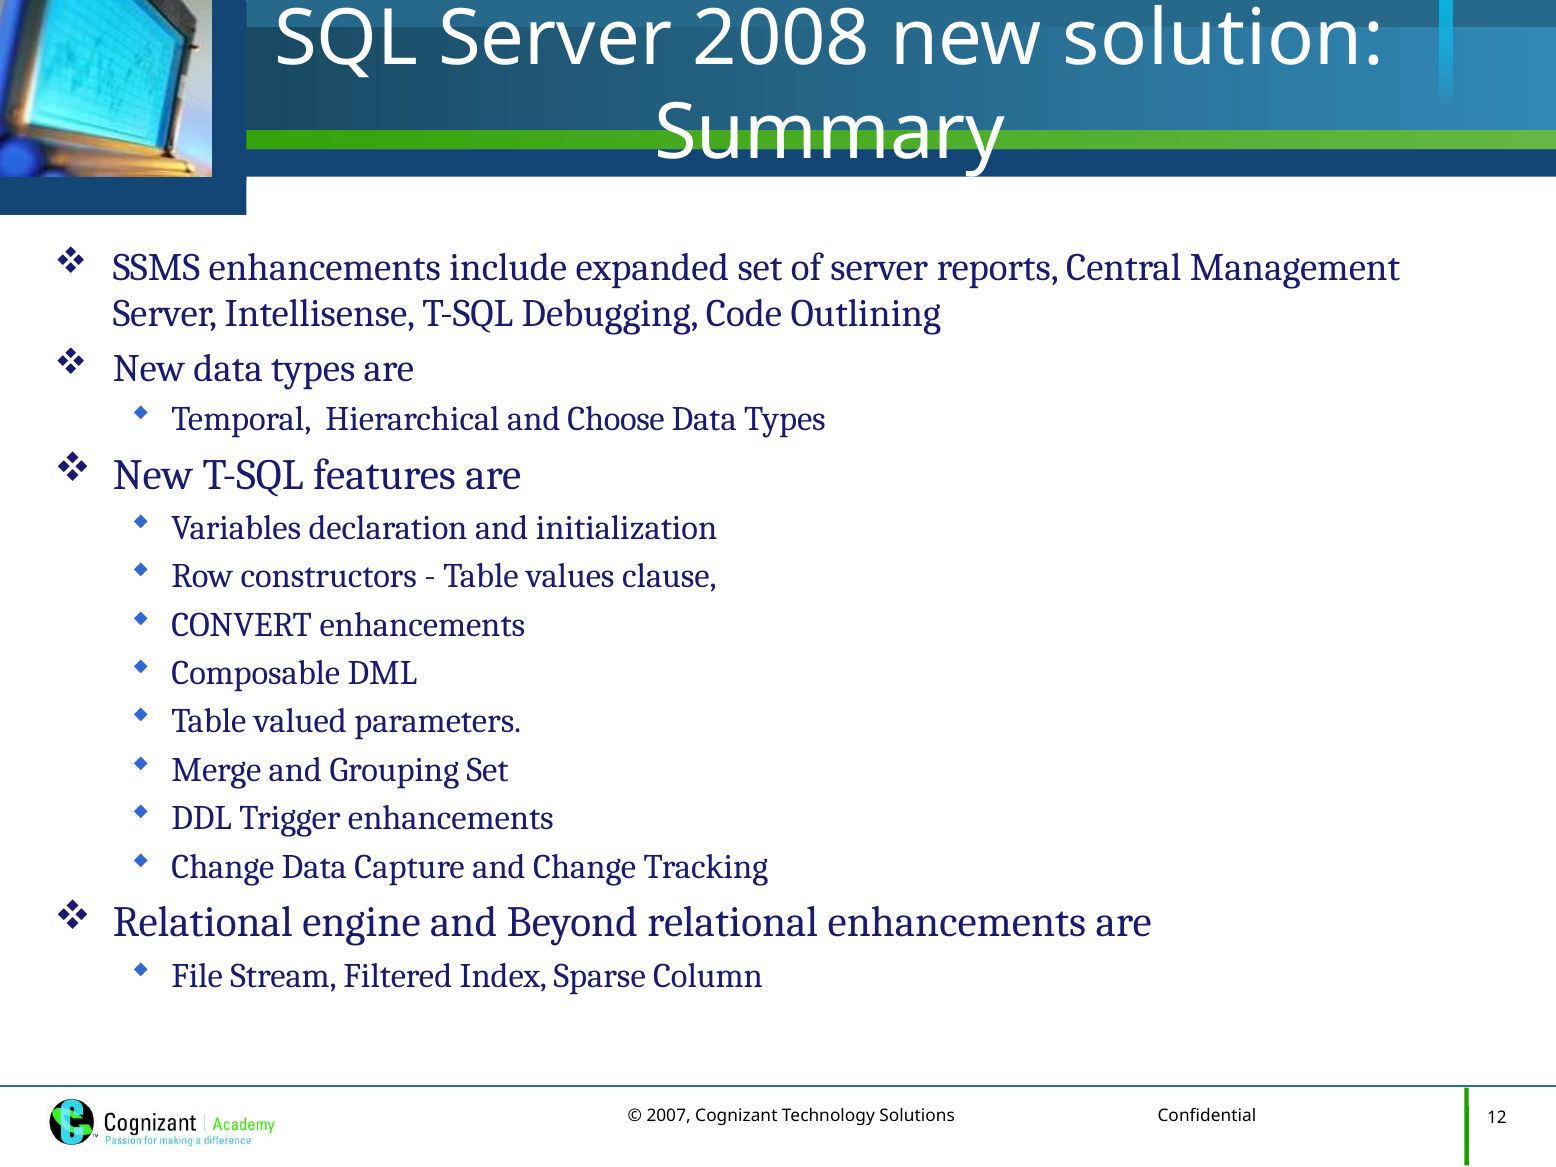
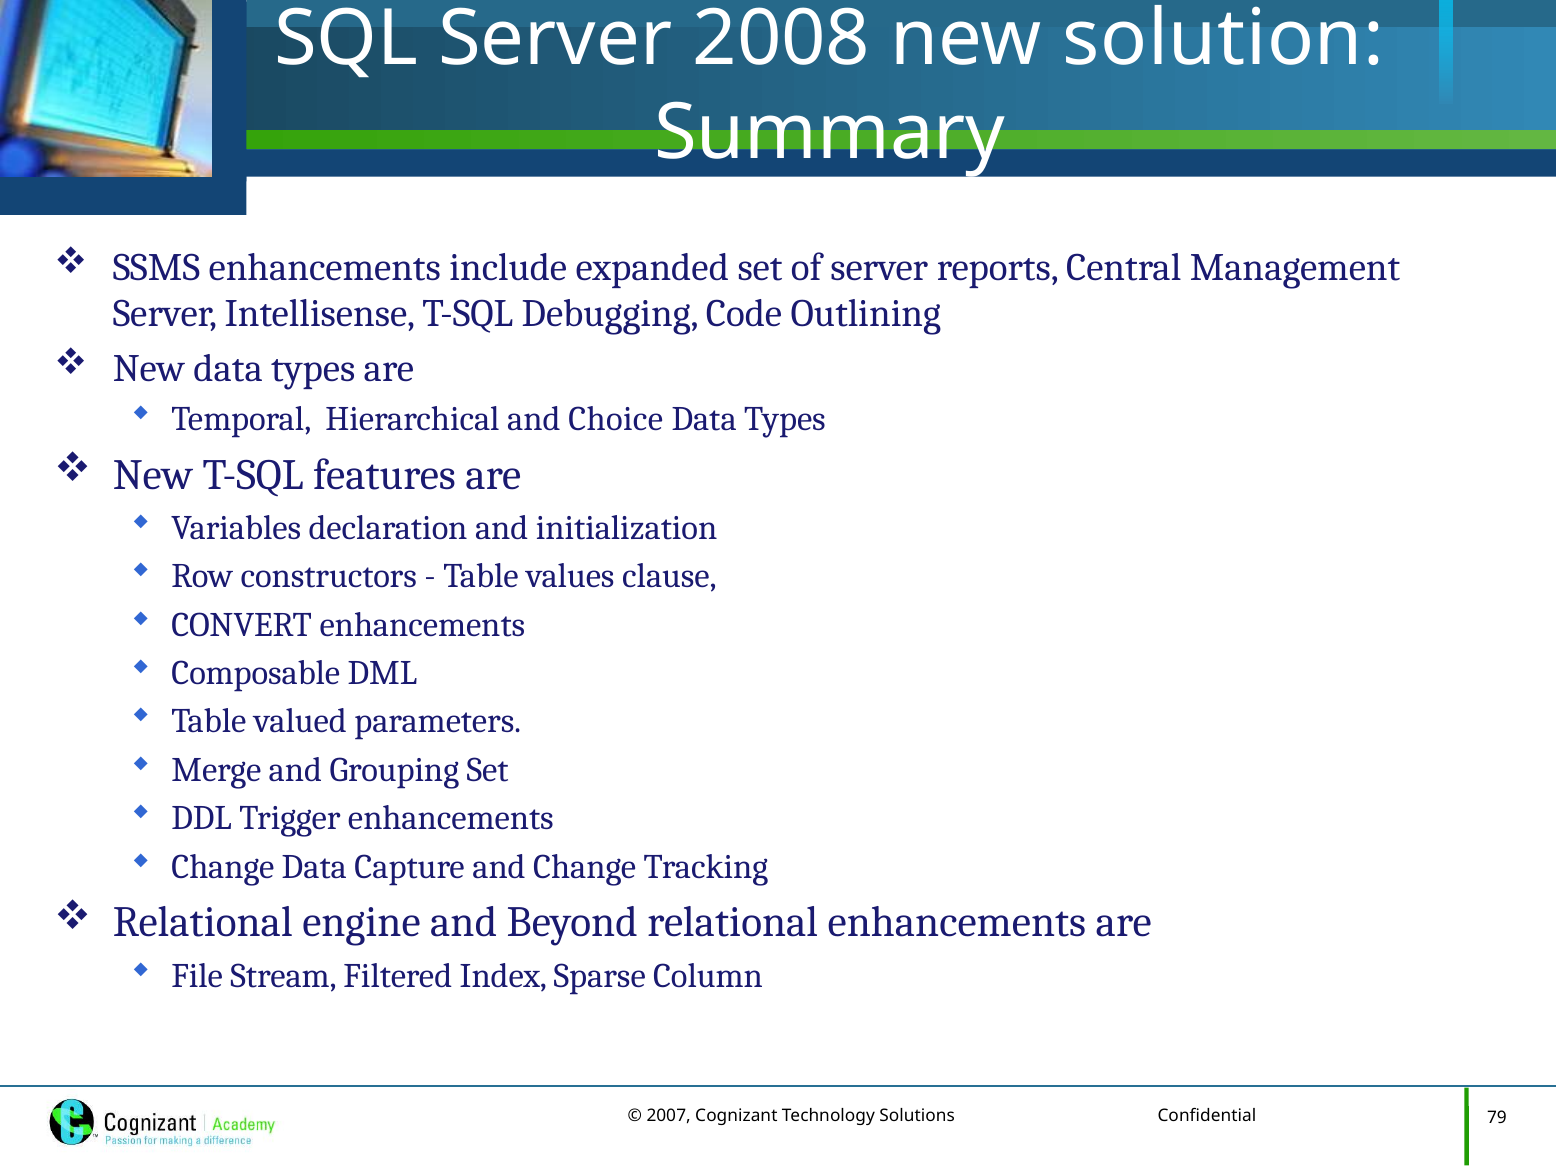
Choose: Choose -> Choice
12: 12 -> 79
